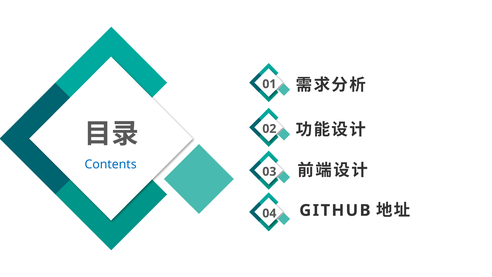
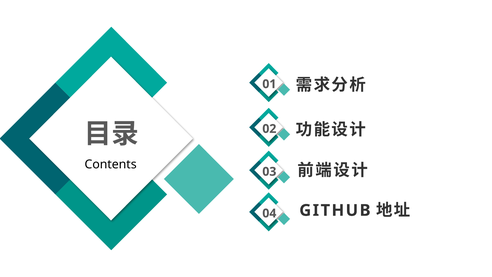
Contents colour: blue -> black
